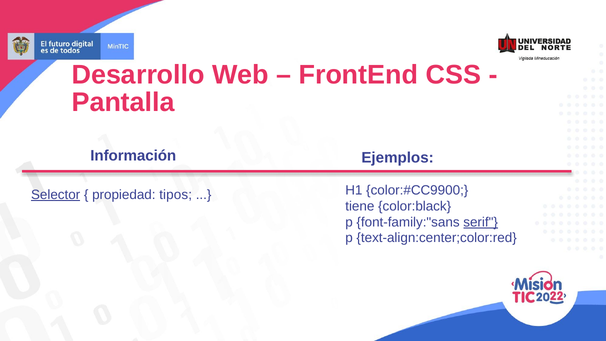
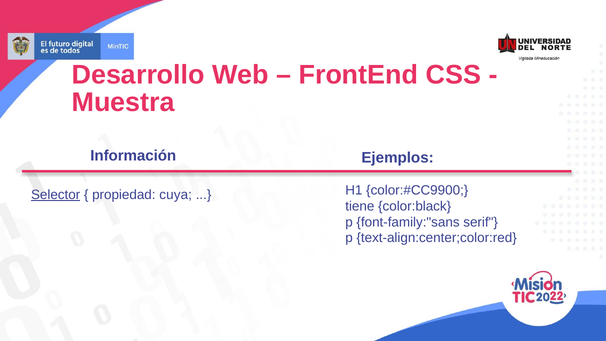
Pantalla: Pantalla -> Muestra
tipos: tipos -> cuya
serif underline: present -> none
